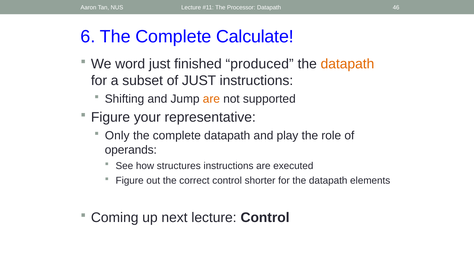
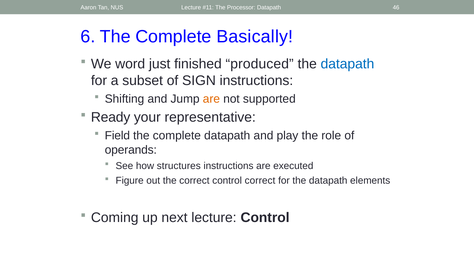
Calculate: Calculate -> Basically
datapath at (347, 64) colour: orange -> blue
of JUST: JUST -> SIGN
Figure at (110, 117): Figure -> Ready
Only: Only -> Field
control shorter: shorter -> correct
